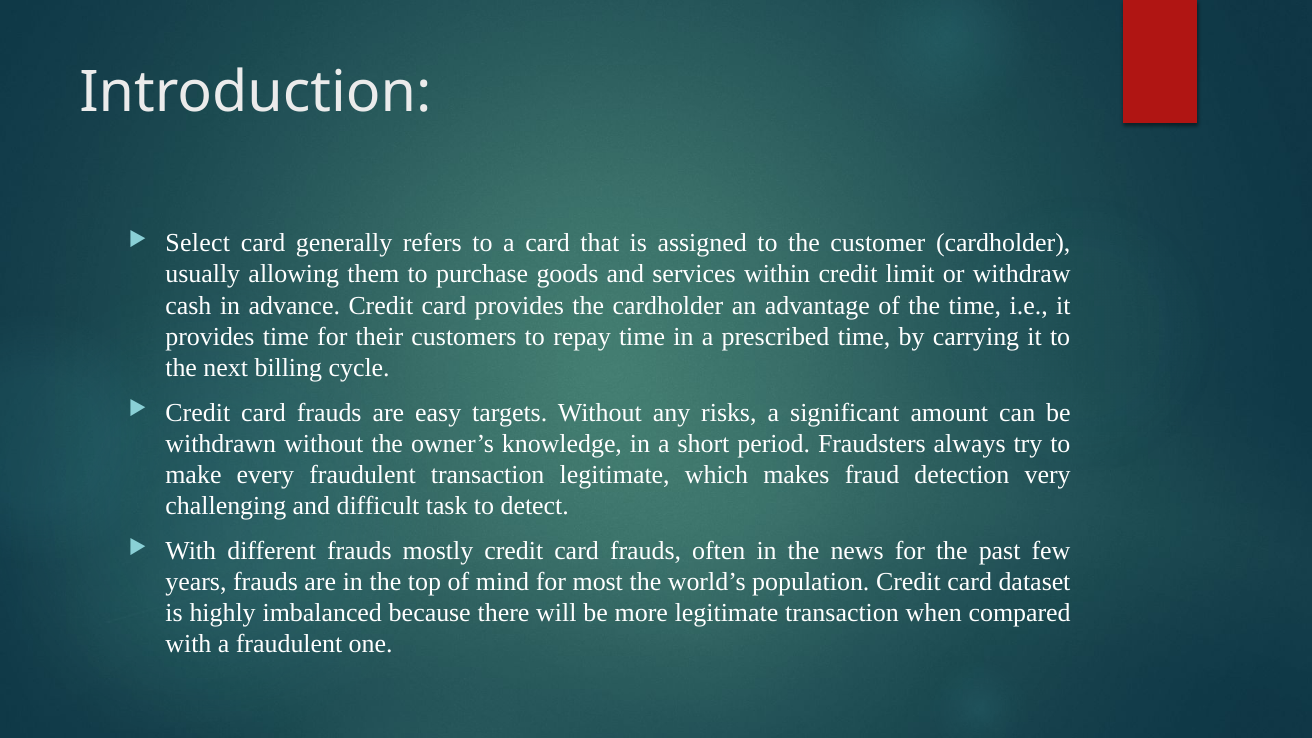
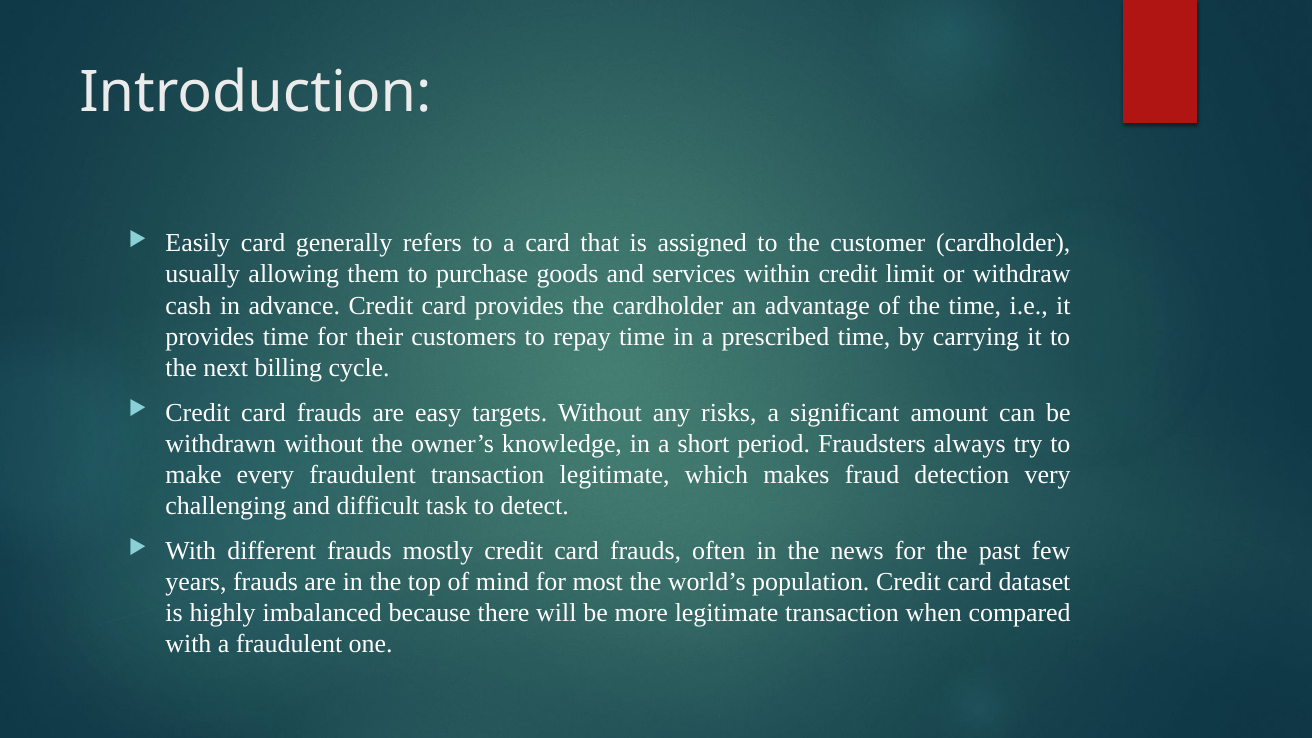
Select: Select -> Easily
